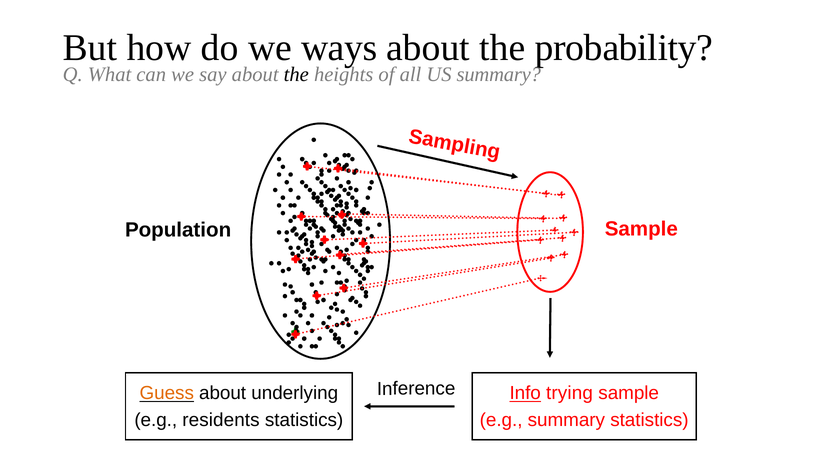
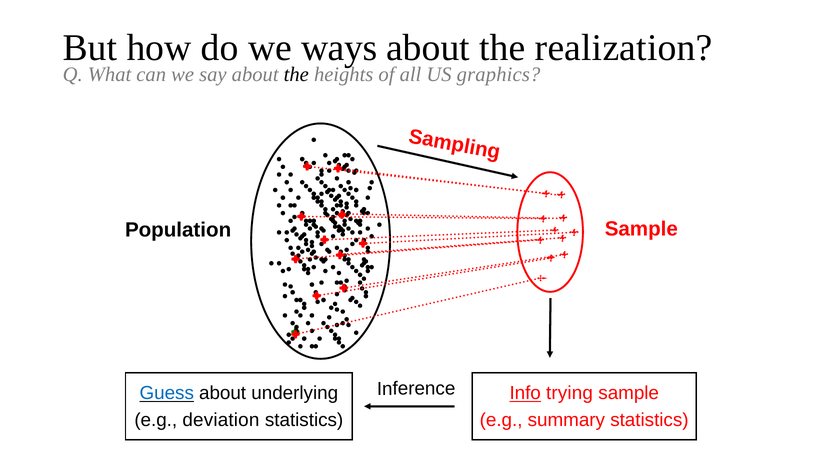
probability: probability -> realization
US summary: summary -> graphics
Guess colour: orange -> blue
residents: residents -> deviation
